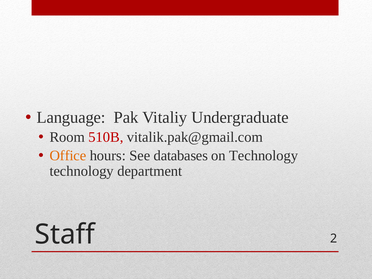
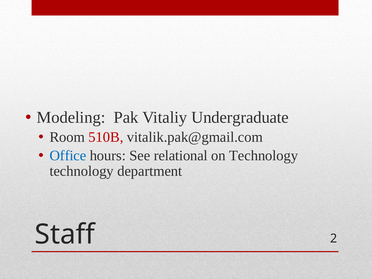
Language: Language -> Modeling
Office colour: orange -> blue
databases: databases -> relational
